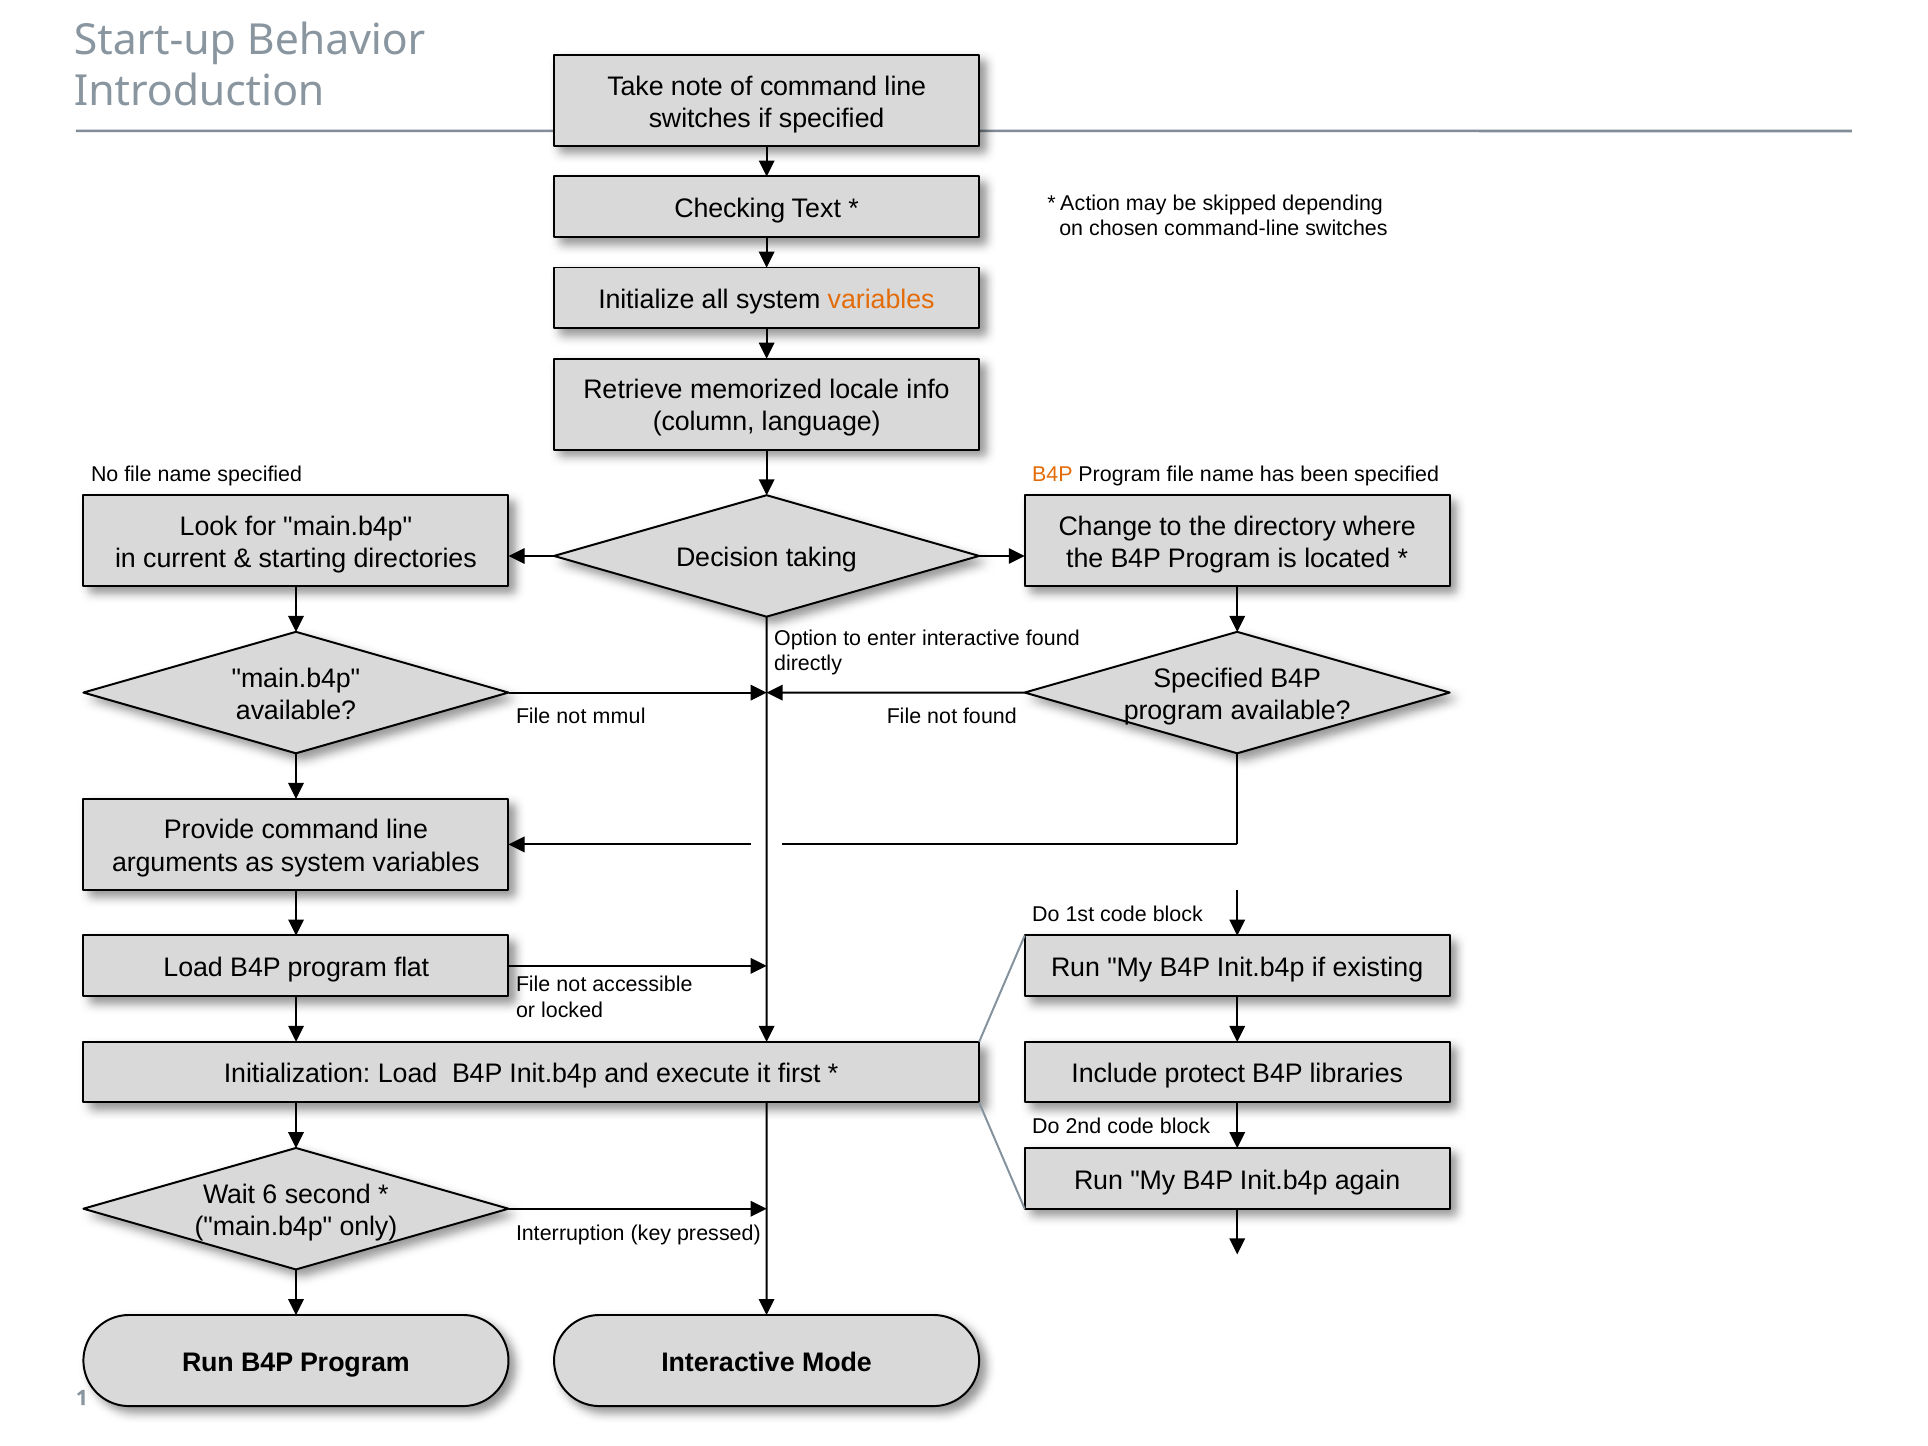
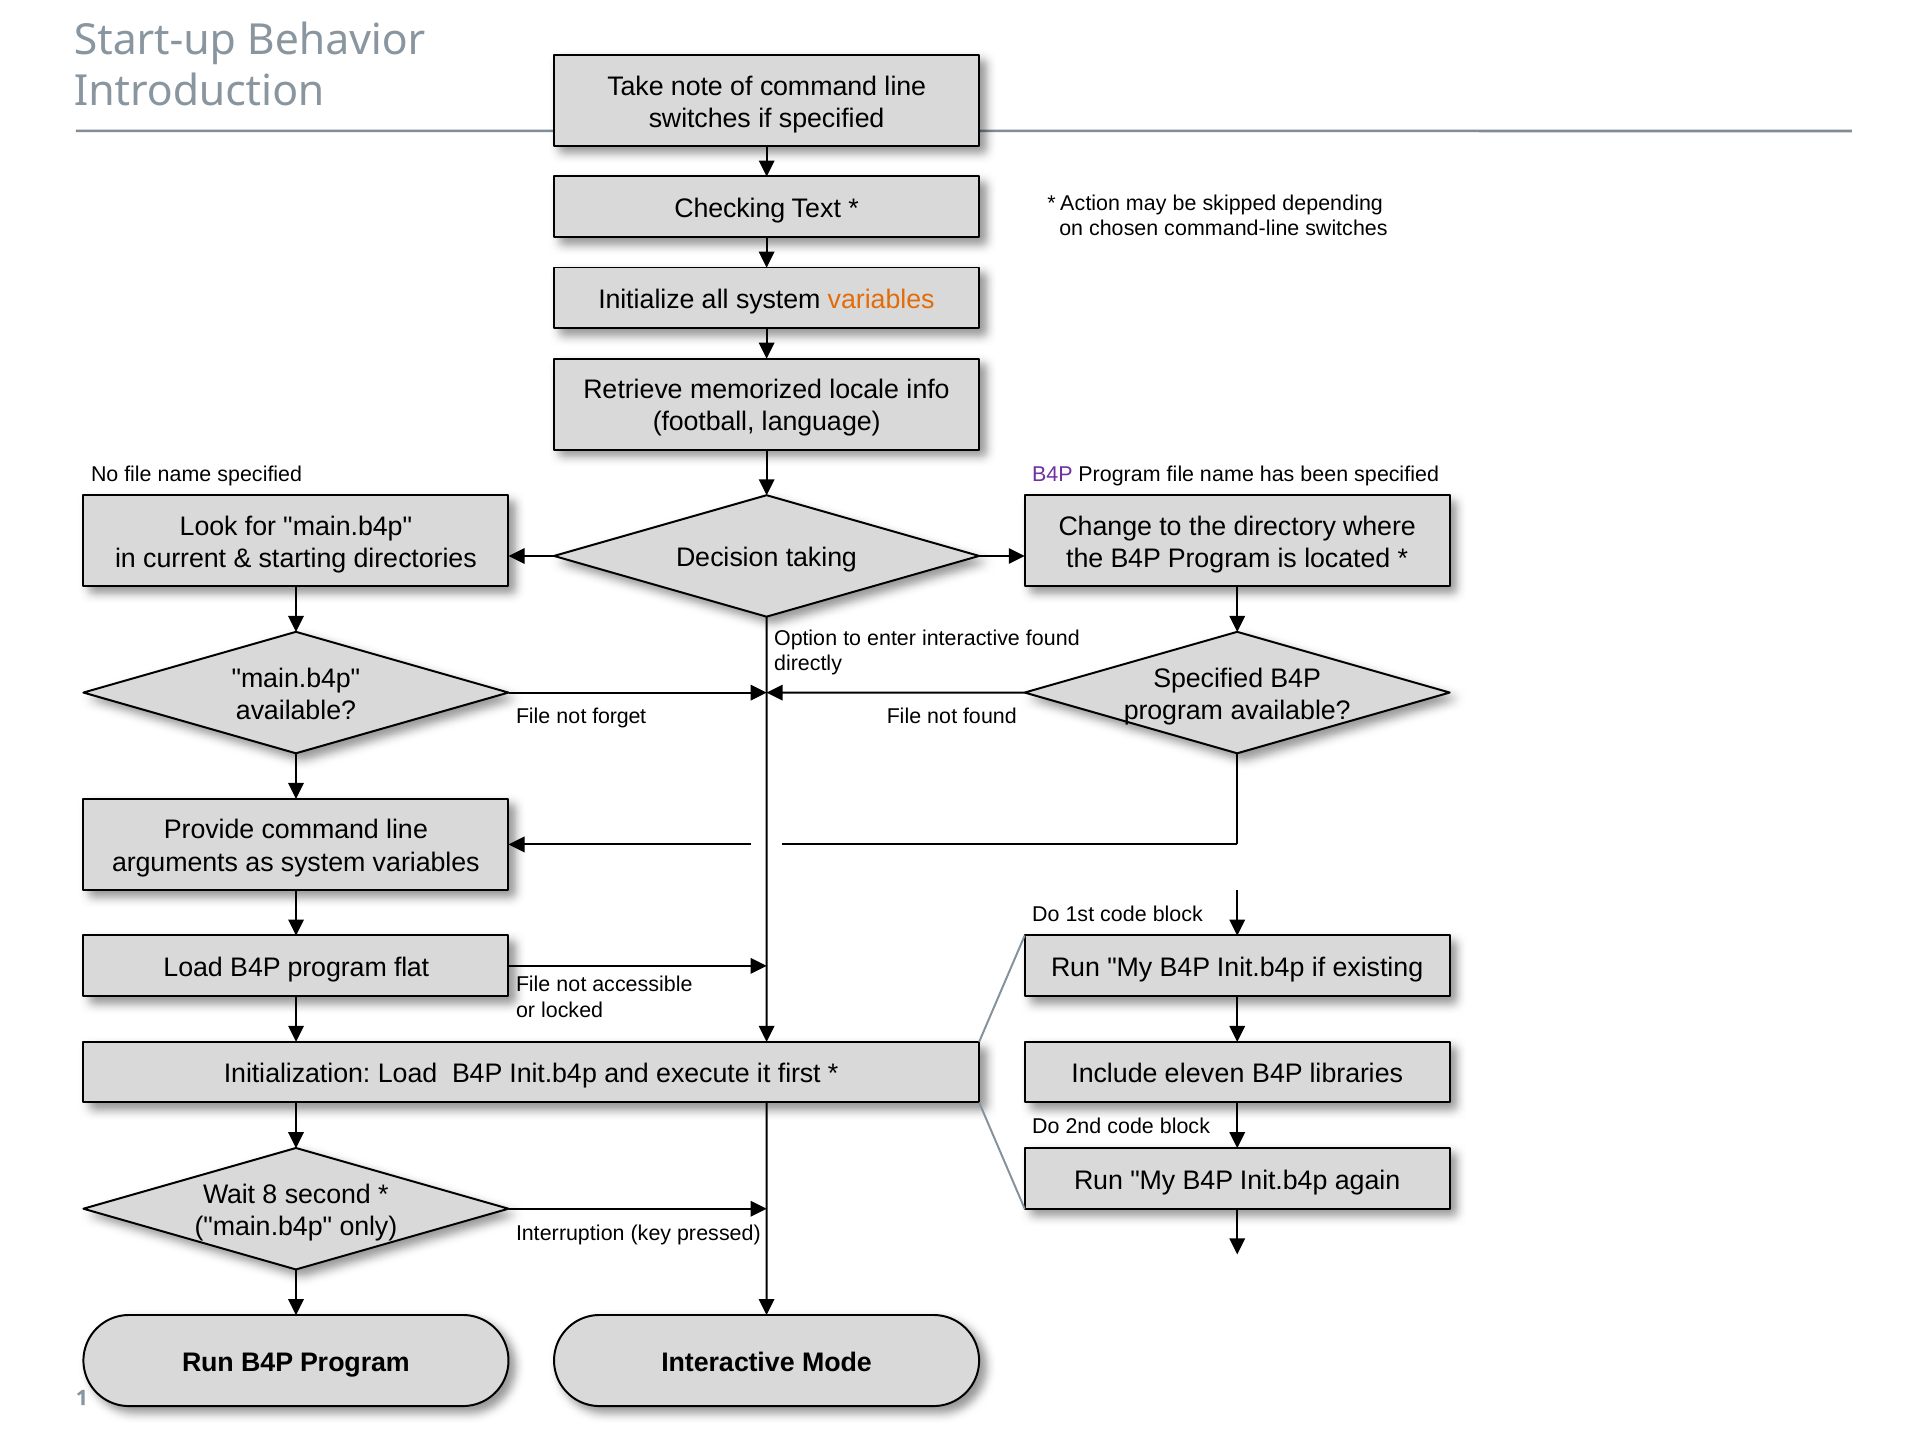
column: column -> football
B4P at (1052, 474) colour: orange -> purple
mmul: mmul -> forget
protect: protect -> eleven
6: 6 -> 8
